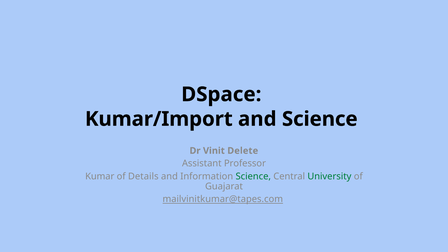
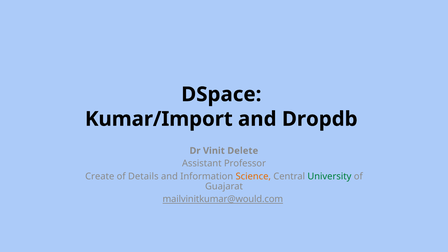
and Science: Science -> Dropdb
Kumar: Kumar -> Create
Science at (253, 176) colour: green -> orange
mailvinitkumar@tapes.com: mailvinitkumar@tapes.com -> mailvinitkumar@would.com
